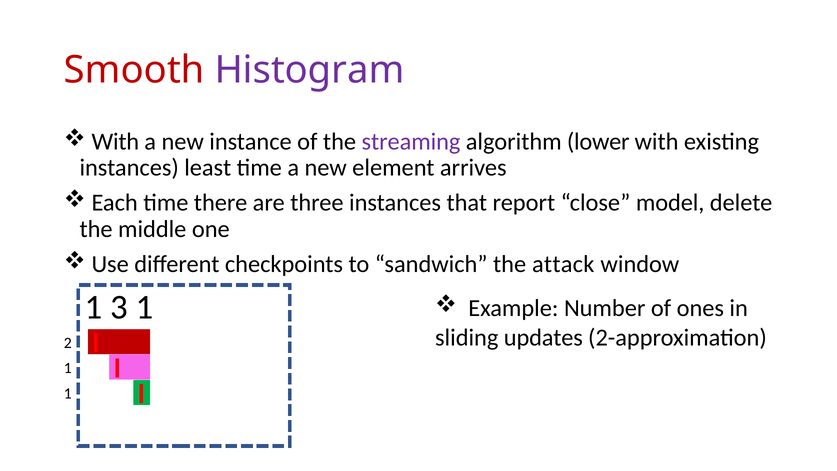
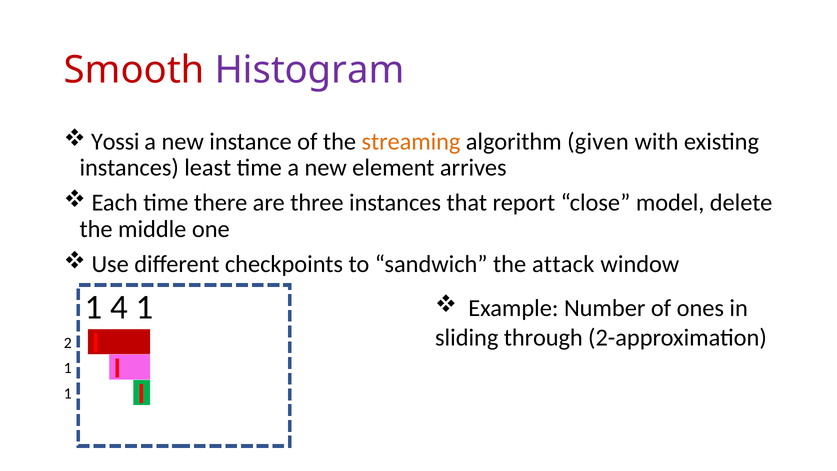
With at (115, 141): With -> Yossi
streaming colour: purple -> orange
lower: lower -> given
3: 3 -> 4
updates: updates -> through
